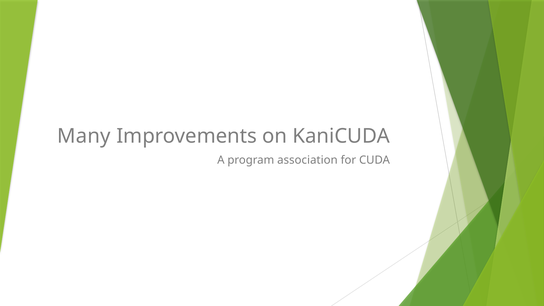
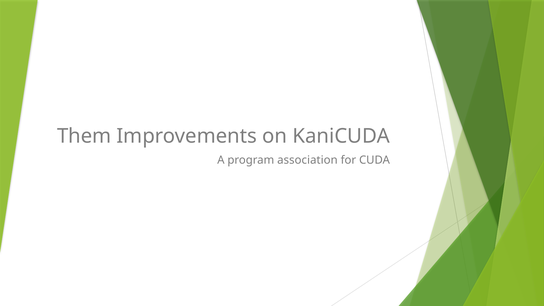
Many: Many -> Them
